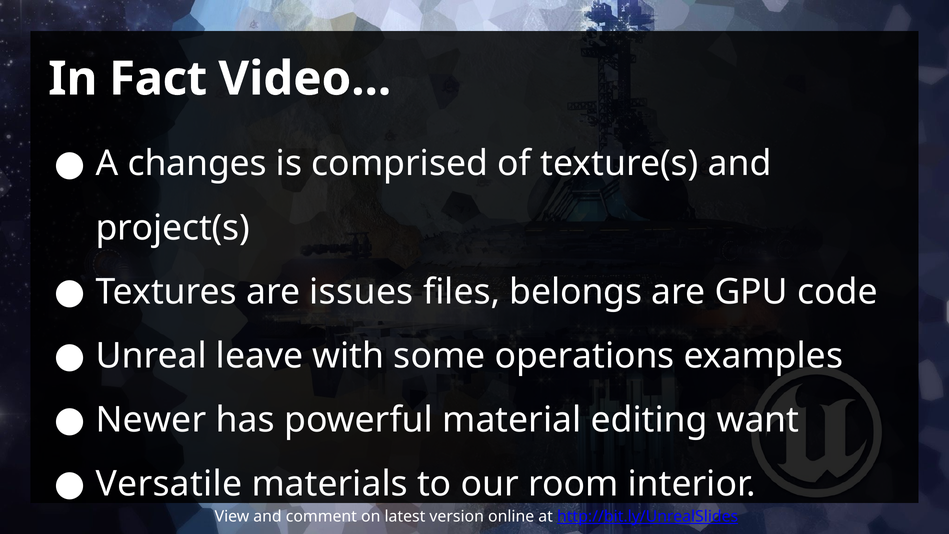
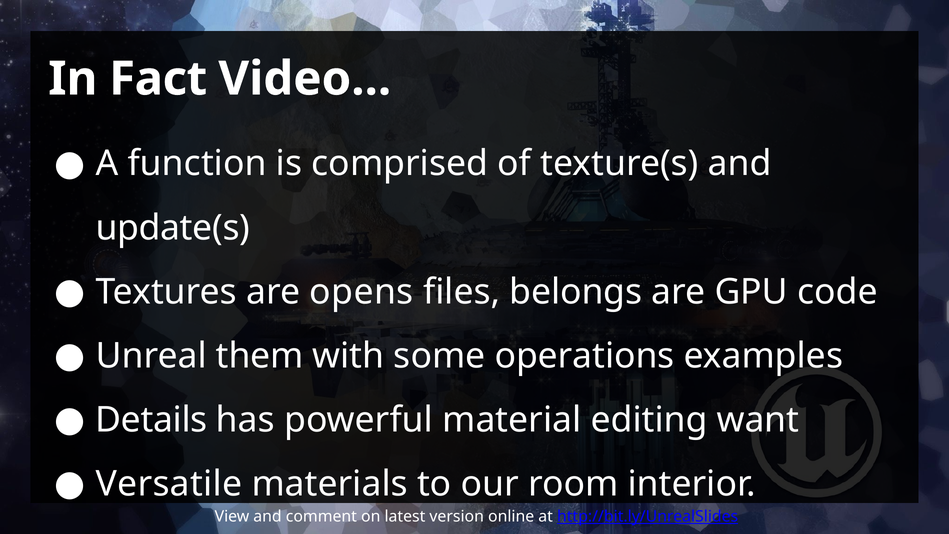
changes: changes -> function
project(s: project(s -> update(s
issues: issues -> opens
leave: leave -> them
Newer: Newer -> Details
